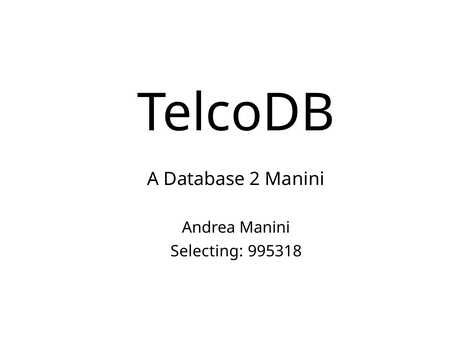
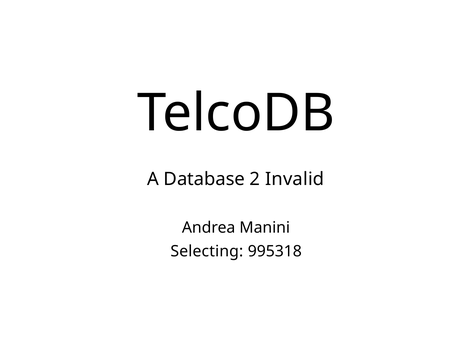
2 Manini: Manini -> Invalid
